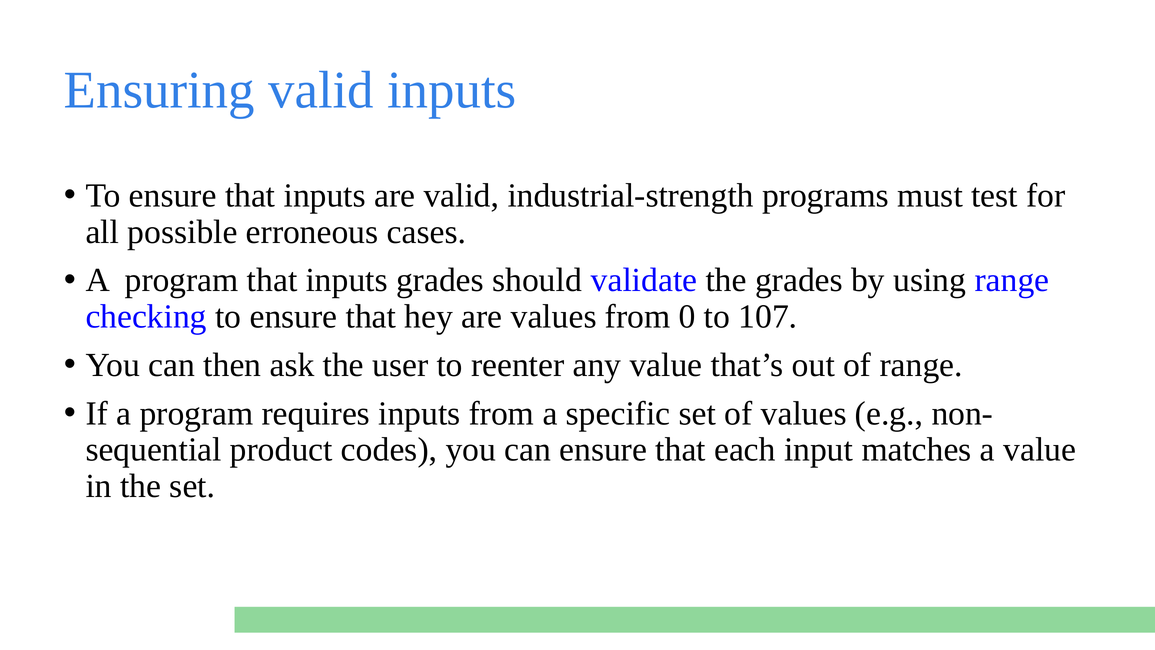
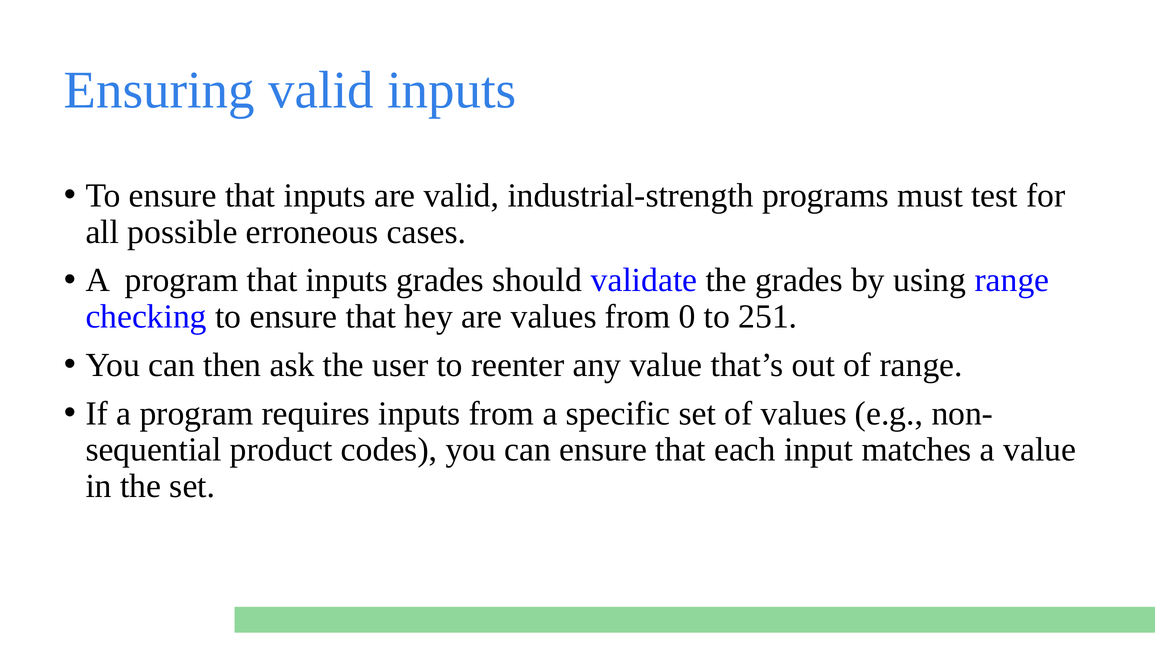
107: 107 -> 251
